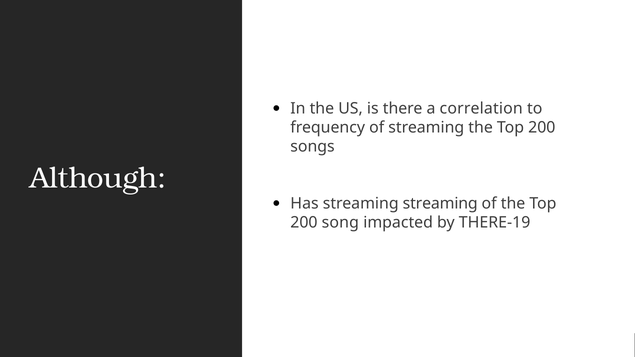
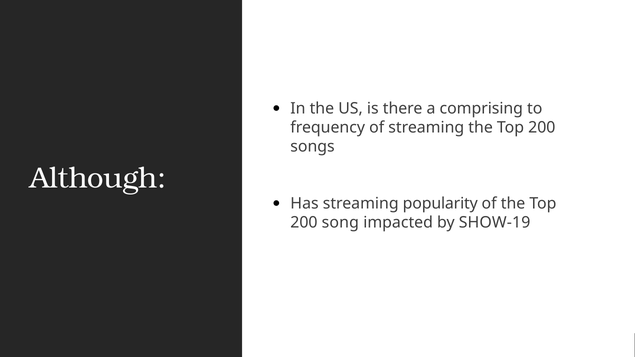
correlation: correlation -> comprising
streaming streaming: streaming -> popularity
THERE-19: THERE-19 -> SHOW-19
